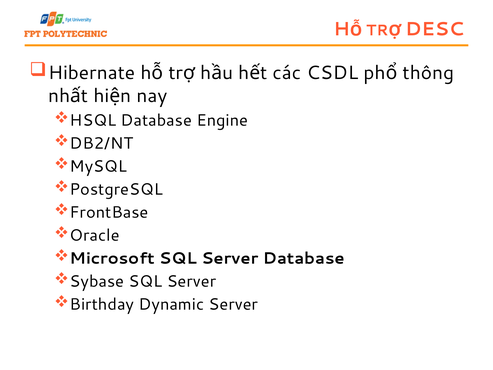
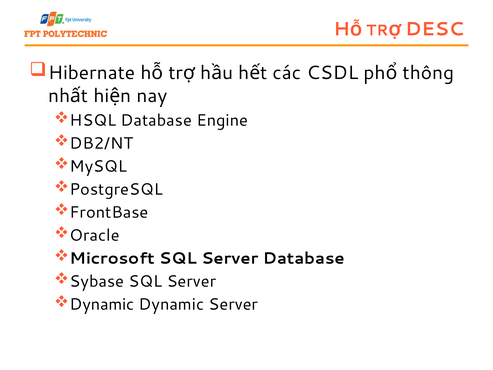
Birthday at (102, 304): Birthday -> Dynamic
